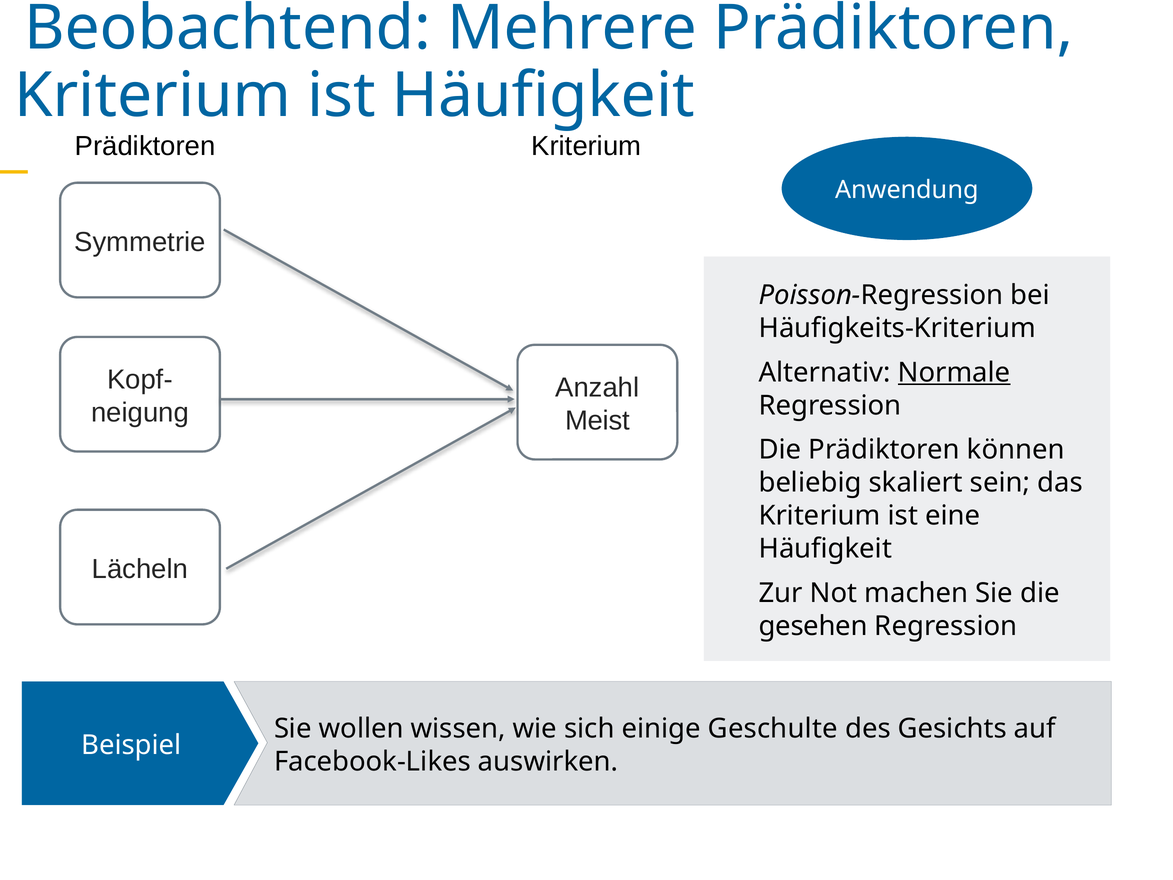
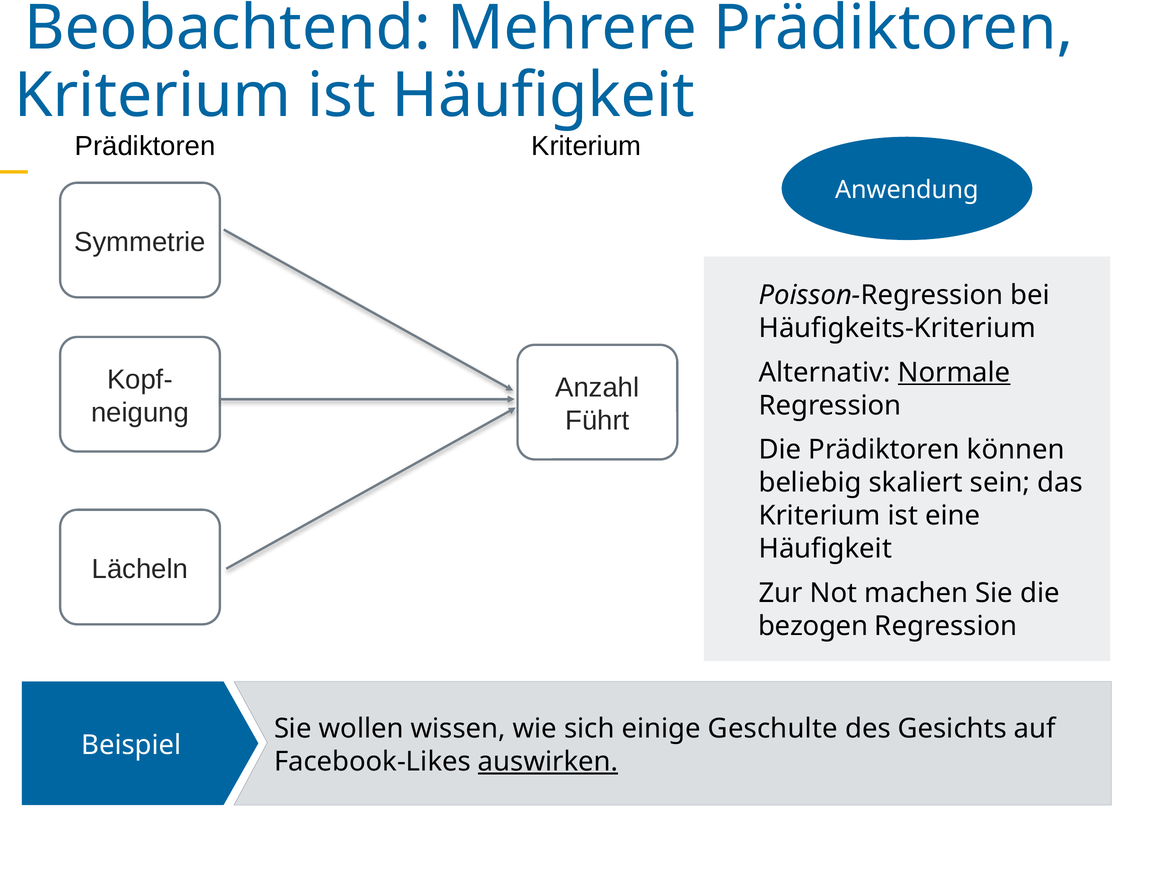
Meist: Meist -> Führt
gesehen: gesehen -> bezogen
auswirken underline: none -> present
